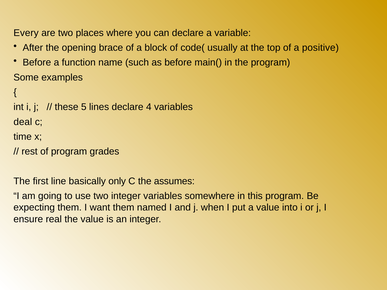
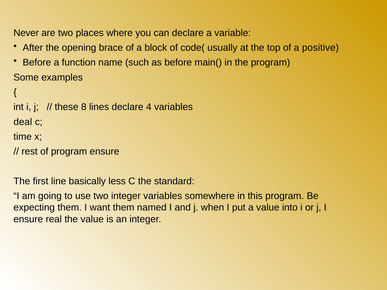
Every: Every -> Never
5: 5 -> 8
program grades: grades -> ensure
only: only -> less
assumes: assumes -> standard
